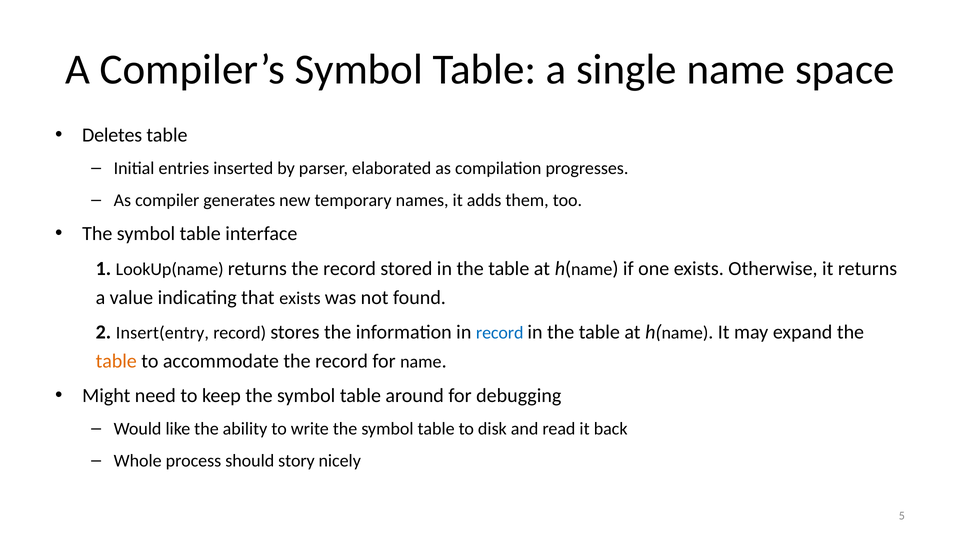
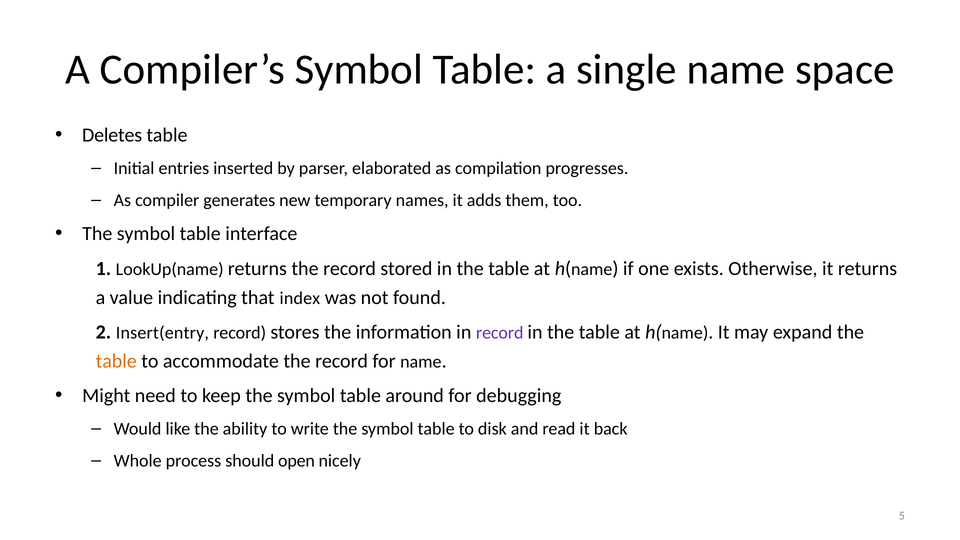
that exists: exists -> index
record at (500, 333) colour: blue -> purple
story: story -> open
